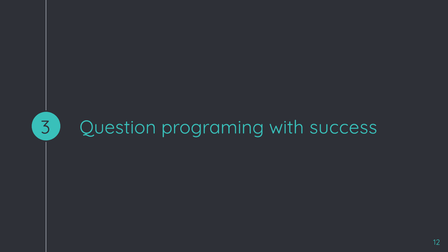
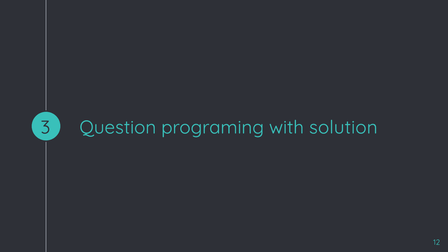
success: success -> solution
